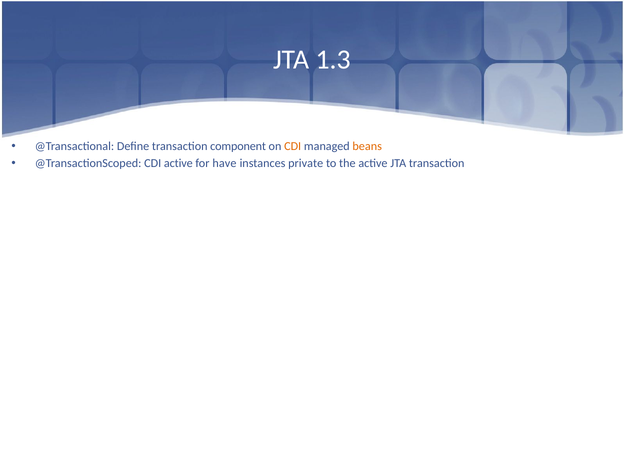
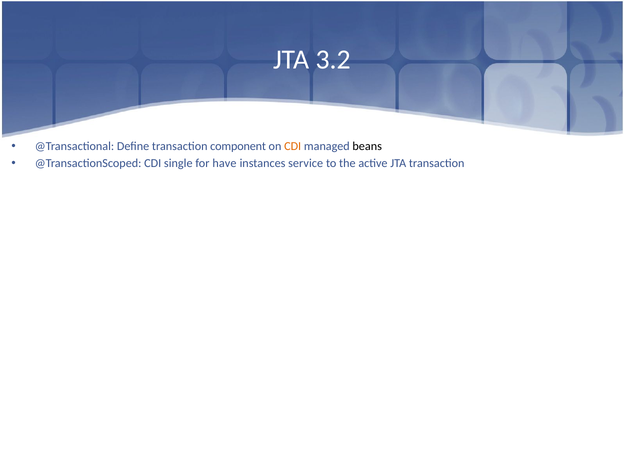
1.3: 1.3 -> 3.2
beans colour: orange -> black
CDI active: active -> single
private: private -> service
